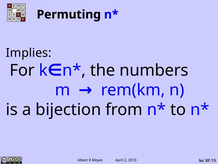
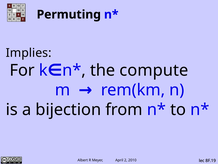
numbers: numbers -> compute
